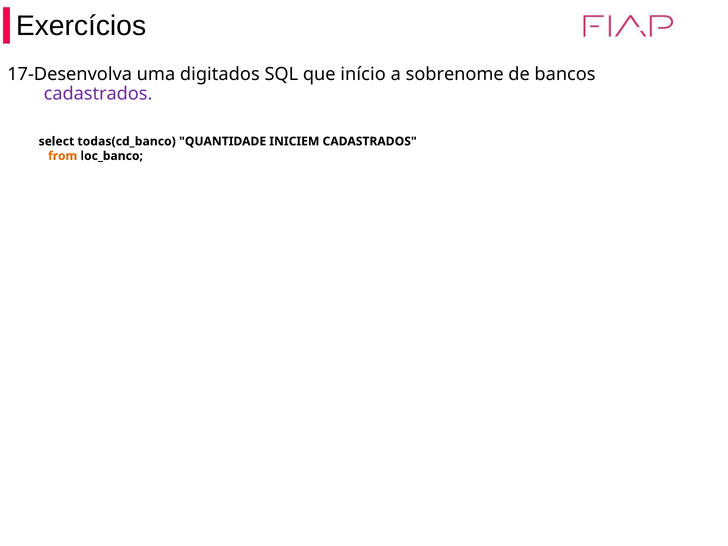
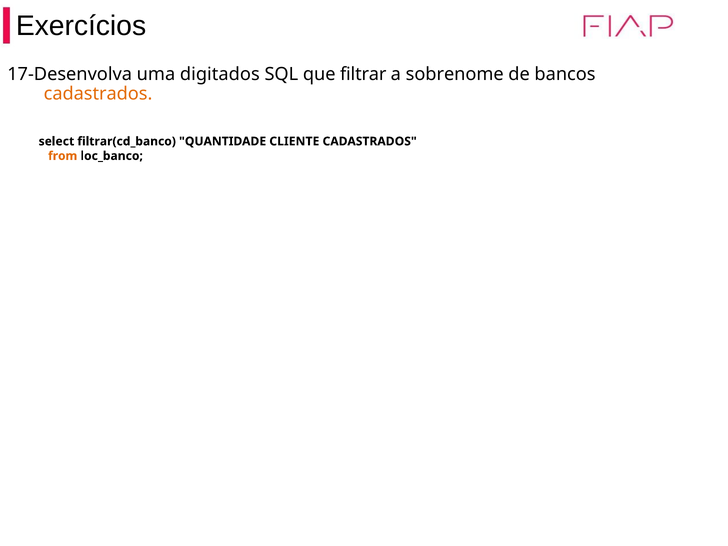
início: início -> filtrar
cadastrados at (98, 94) colour: purple -> orange
todas(cd_banco: todas(cd_banco -> filtrar(cd_banco
INICIEM: INICIEM -> CLIENTE
